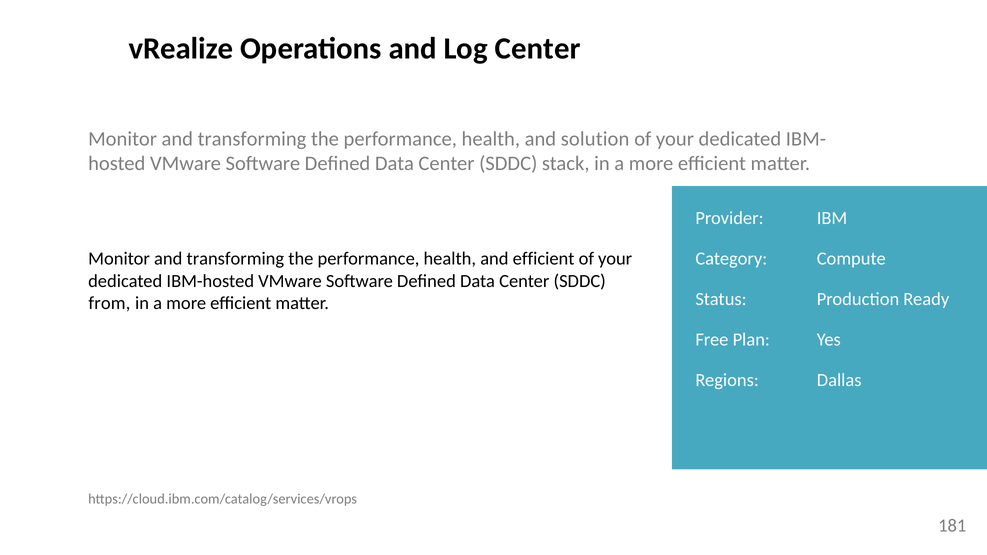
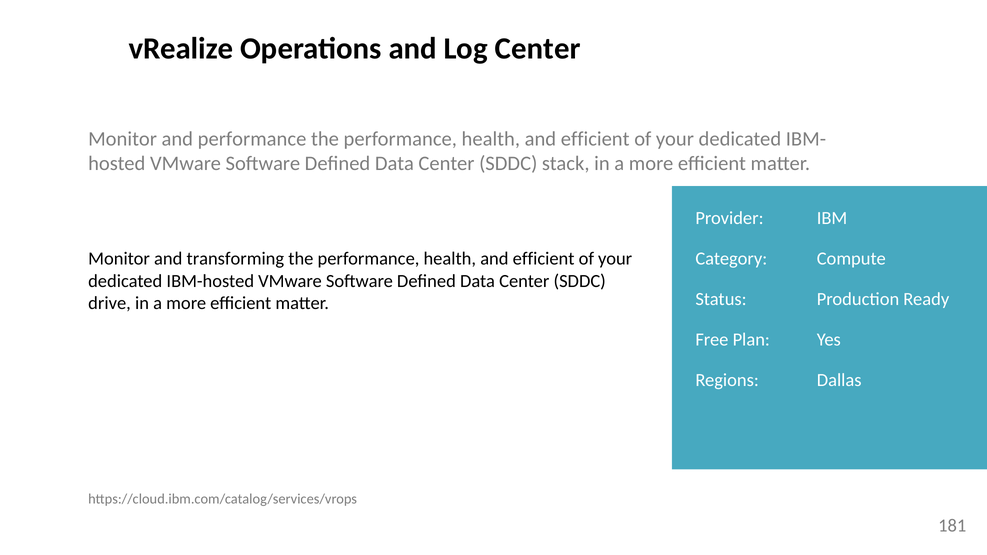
transforming at (252, 139): transforming -> performance
solution at (595, 139): solution -> efficient
from: from -> drive
